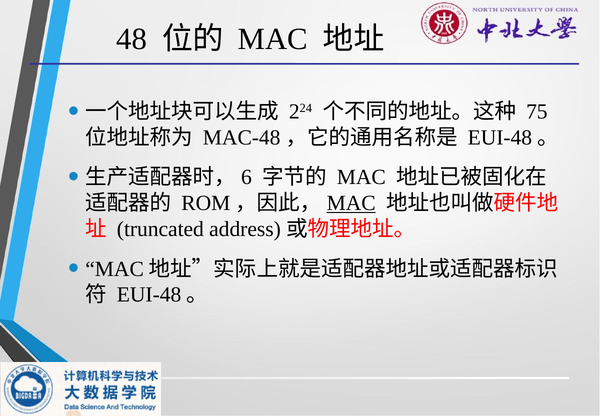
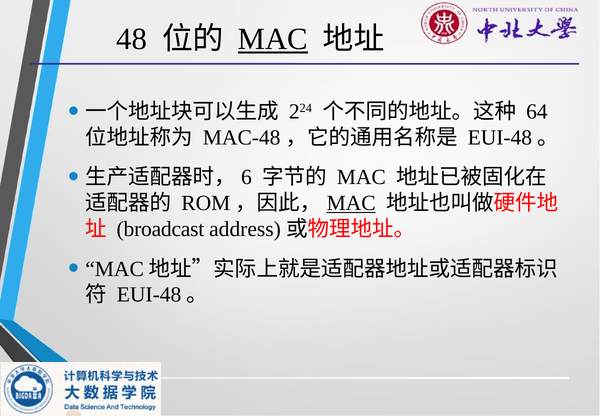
MAC at (273, 39) underline: none -> present
75: 75 -> 64
truncated: truncated -> broadcast
